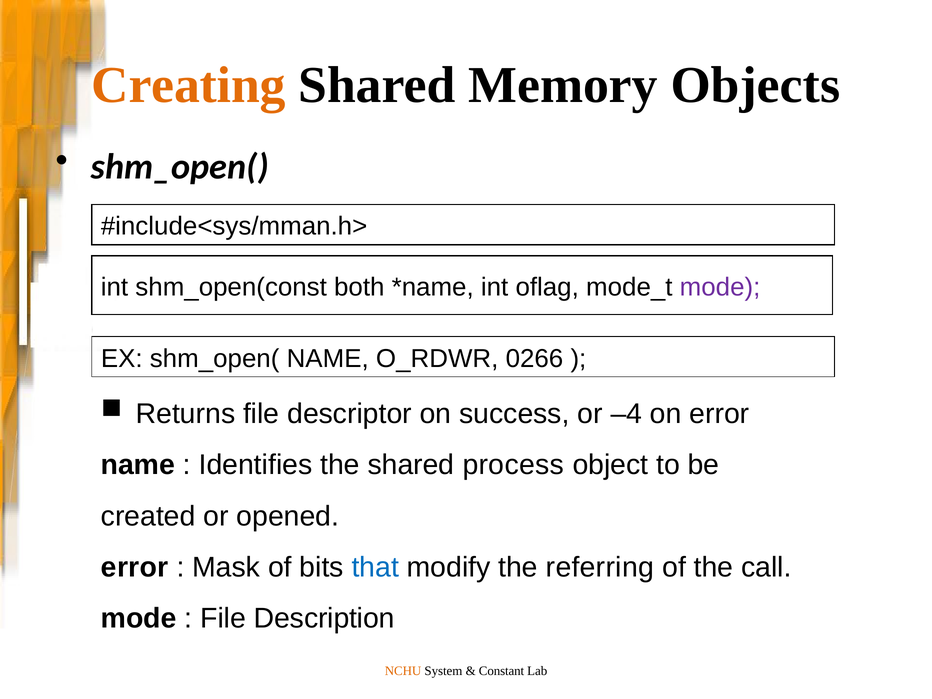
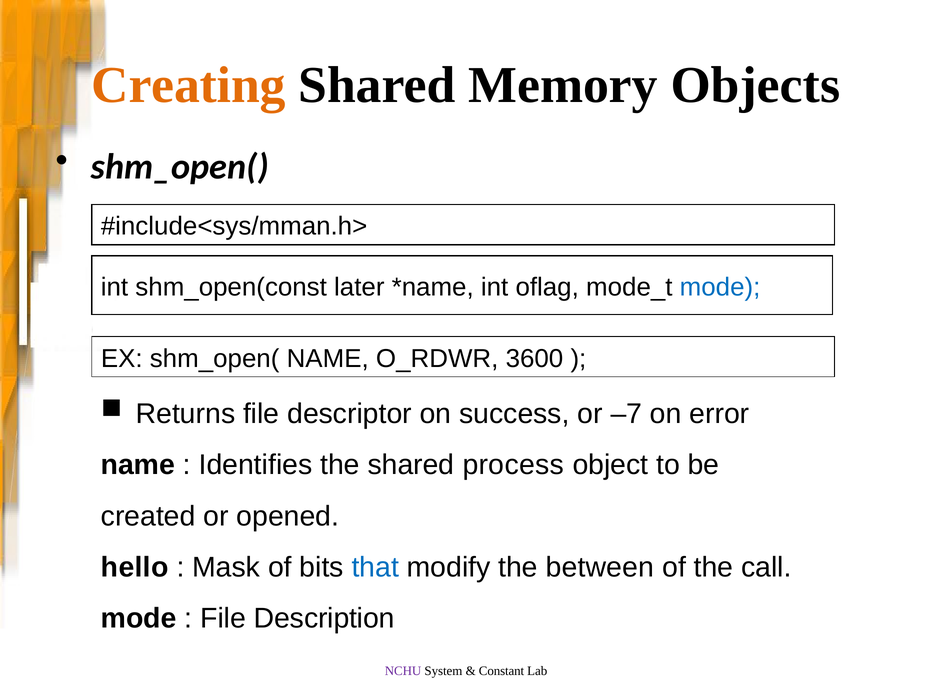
both: both -> later
mode at (720, 287) colour: purple -> blue
0266: 0266 -> 3600
–4: –4 -> –7
error at (135, 567): error -> hello
referring: referring -> between
NCHU colour: orange -> purple
